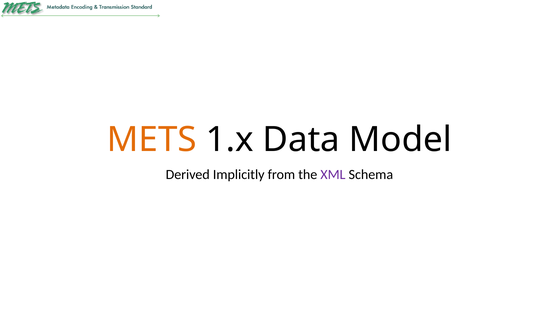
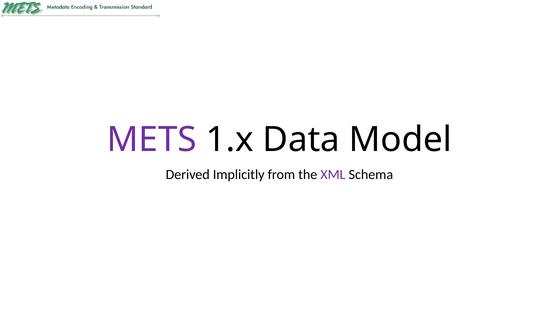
METS colour: orange -> purple
